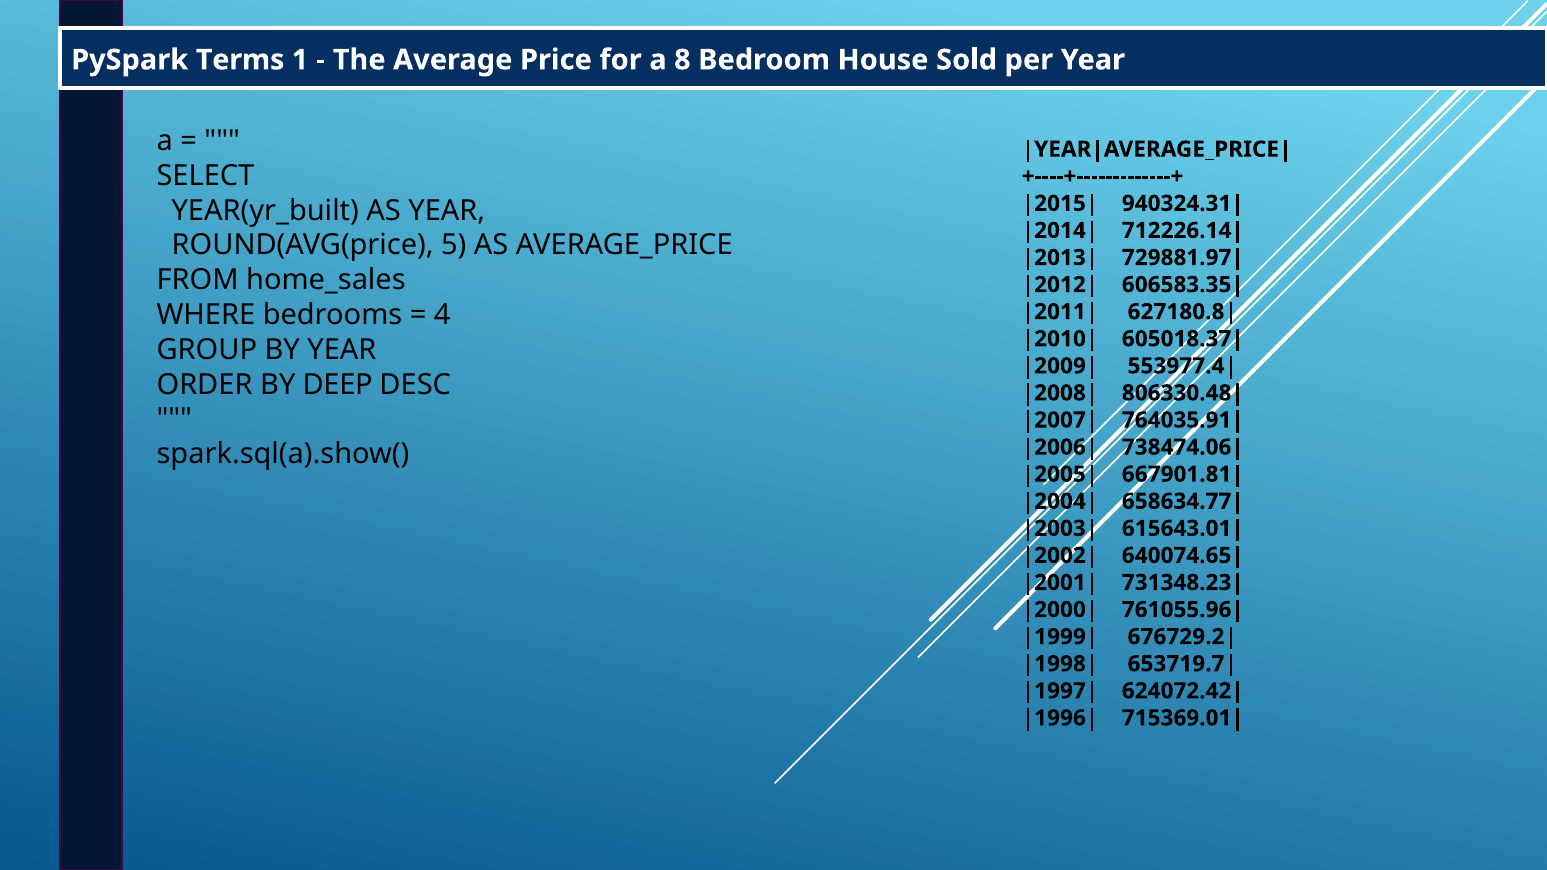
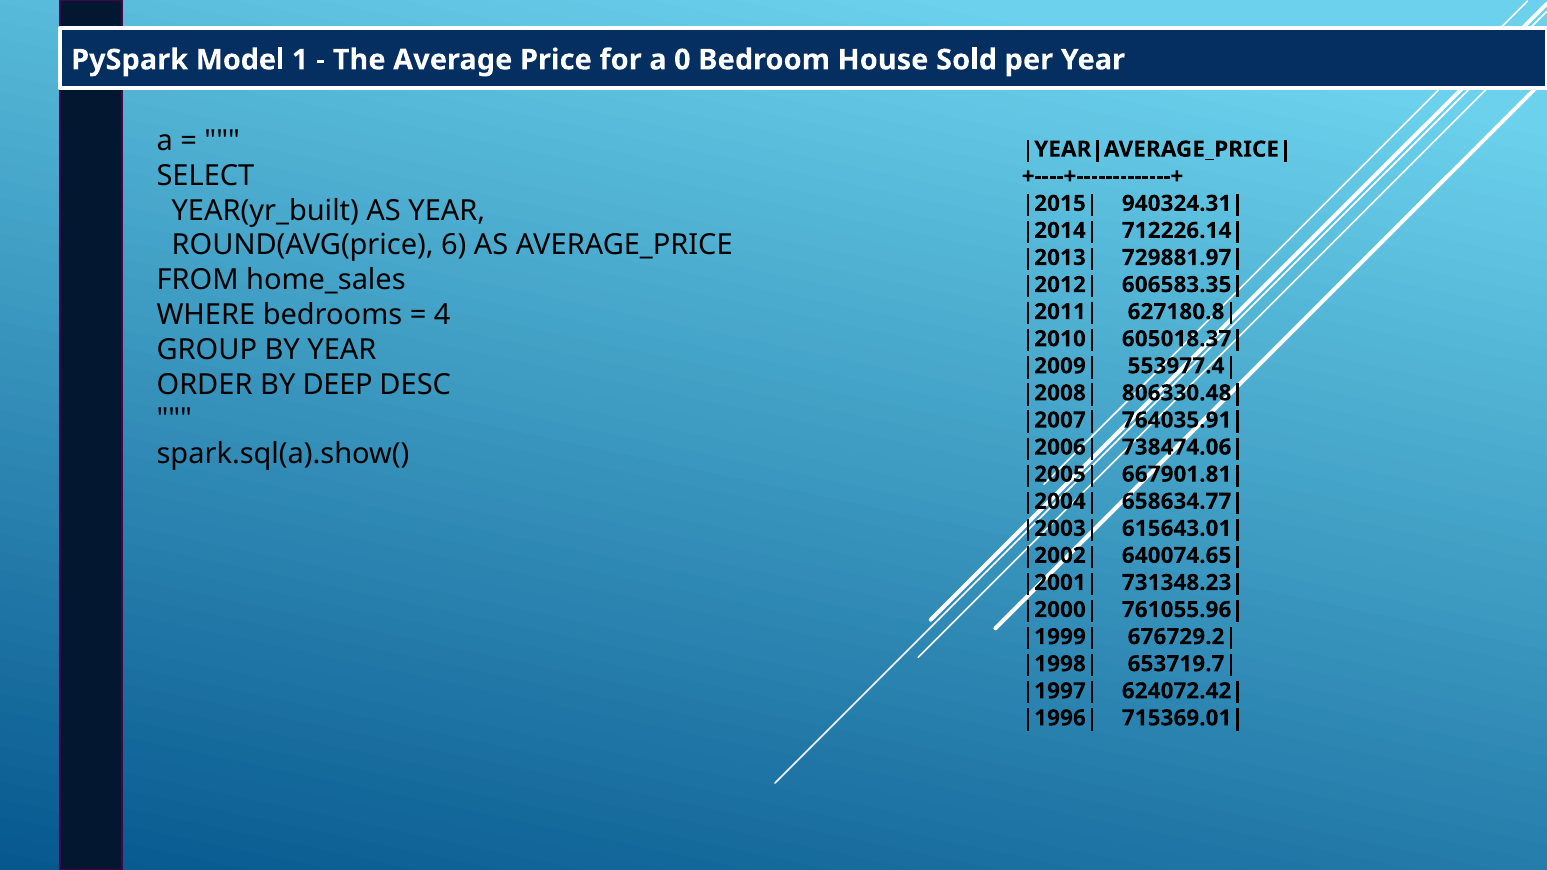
Terms: Terms -> Model
8: 8 -> 0
5: 5 -> 6
